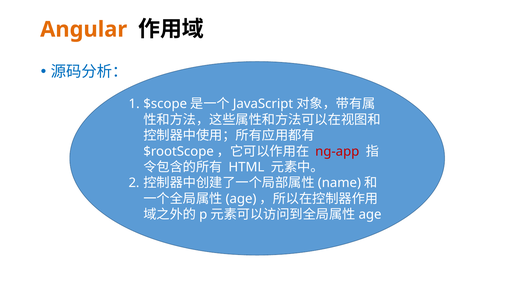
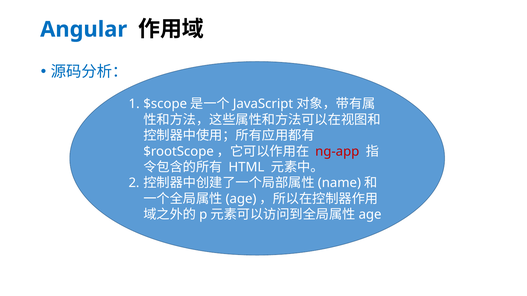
Angular colour: orange -> blue
